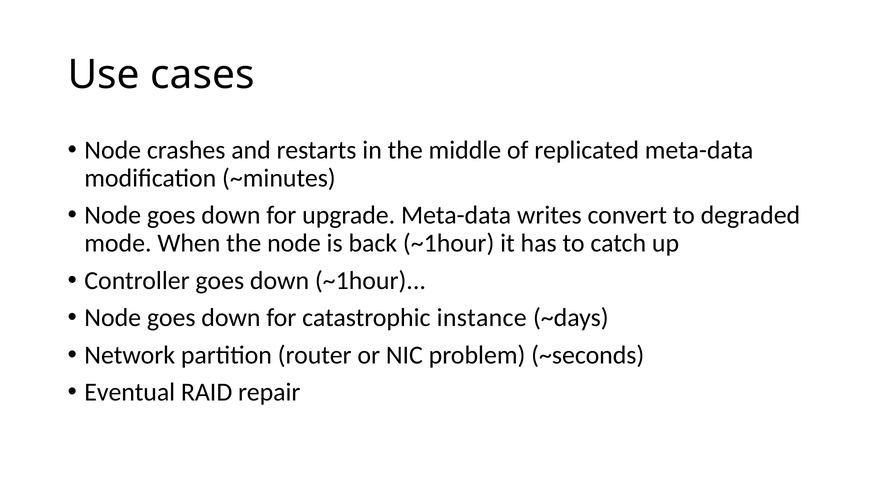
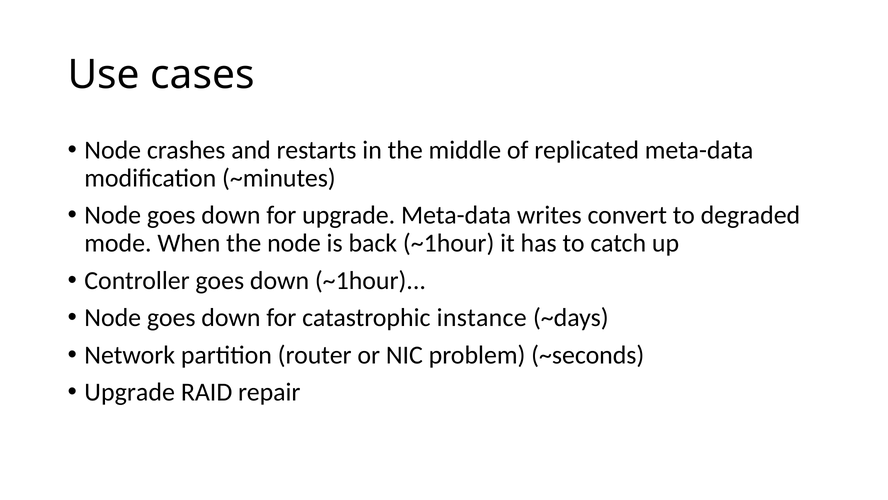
Eventual at (130, 392): Eventual -> Upgrade
